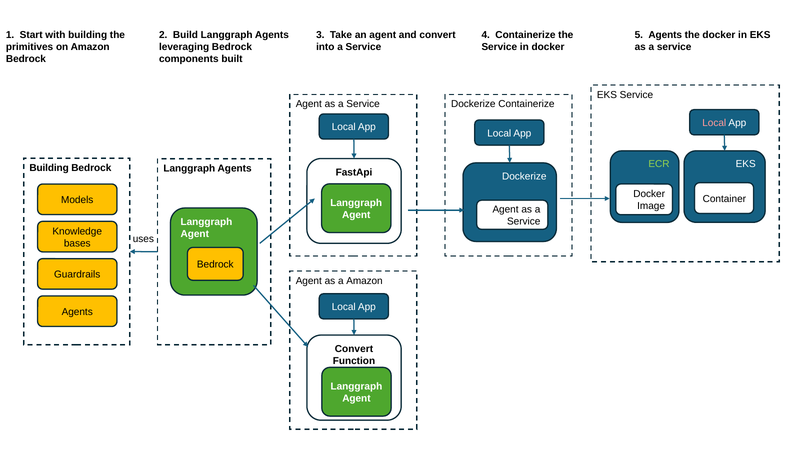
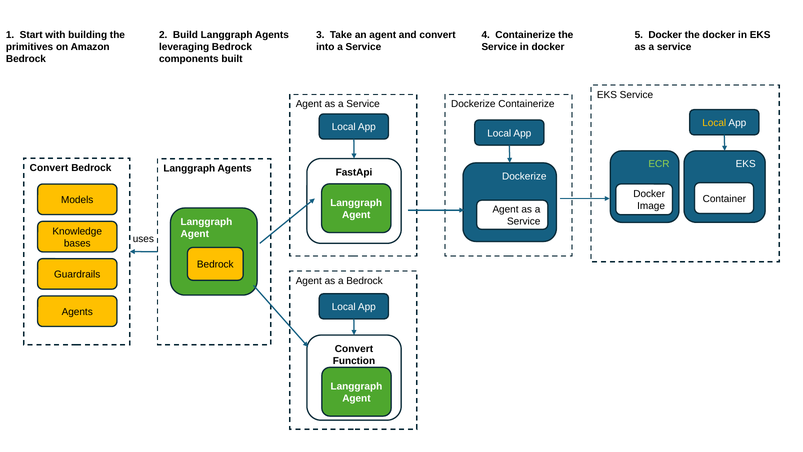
5 Agents: Agents -> Docker
Local at (714, 123) colour: pink -> yellow
Building at (49, 168): Building -> Convert
a Amazon: Amazon -> Bedrock
